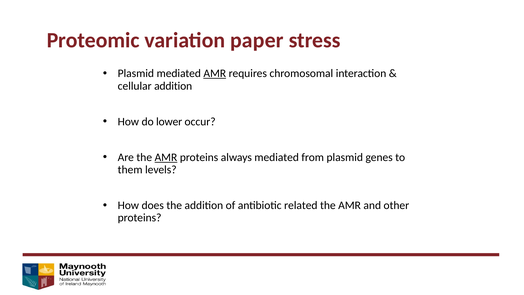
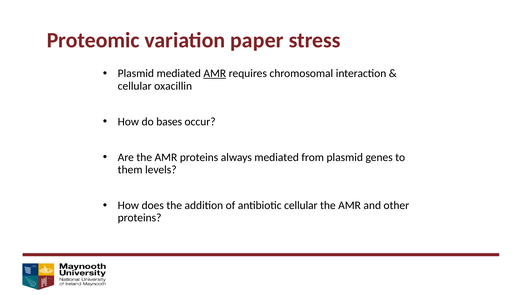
cellular addition: addition -> oxacillin
lower: lower -> bases
AMR at (166, 157) underline: present -> none
antibiotic related: related -> cellular
